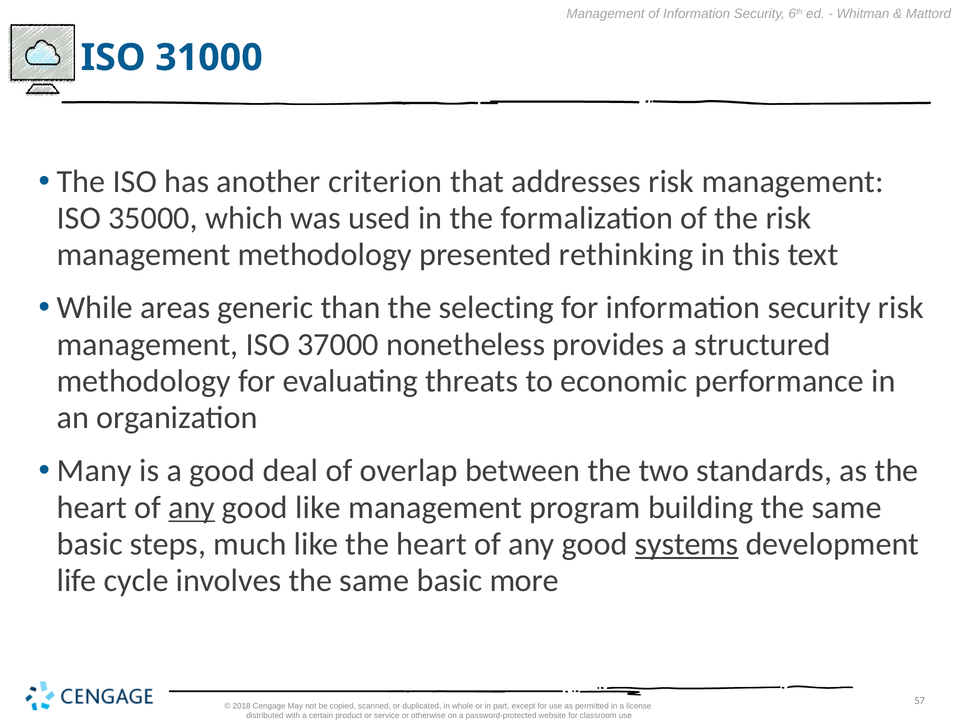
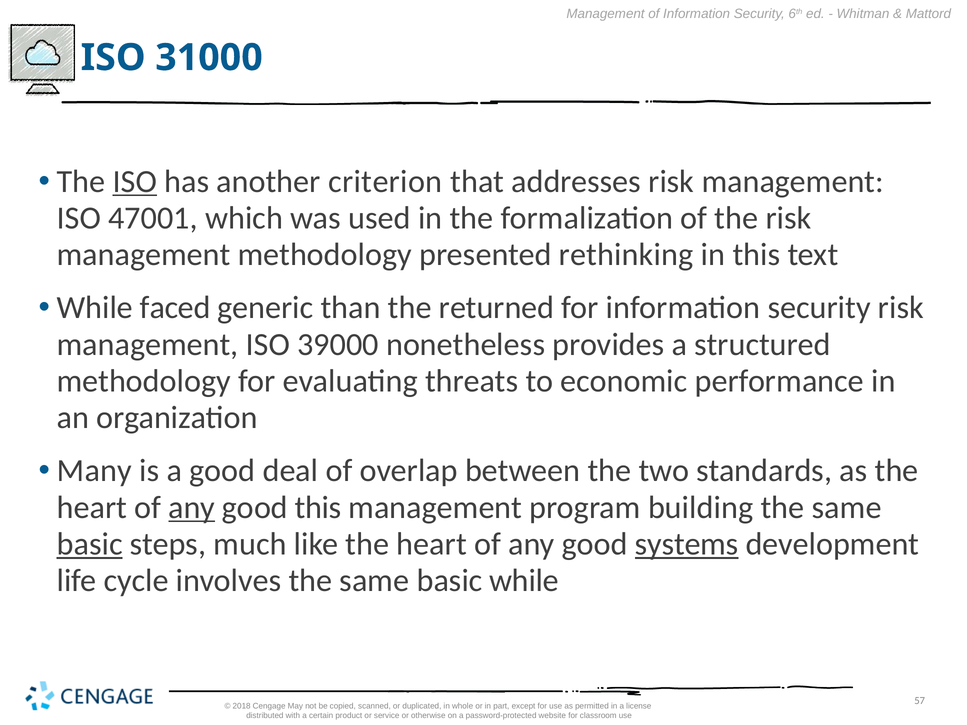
ISO at (135, 181) underline: none -> present
35000: 35000 -> 47001
areas: areas -> faced
selecting: selecting -> returned
37000: 37000 -> 39000
good like: like -> this
basic at (90, 544) underline: none -> present
basic more: more -> while
